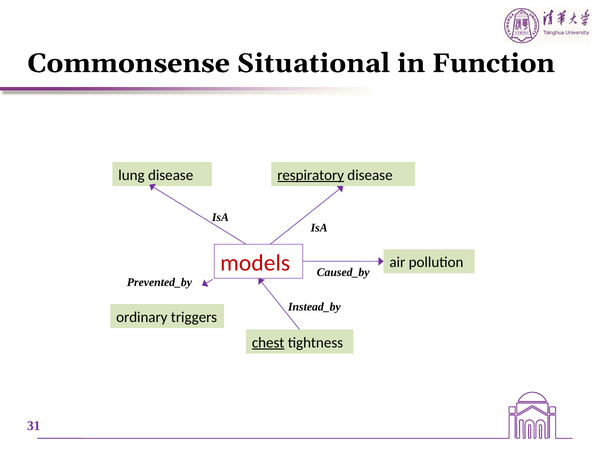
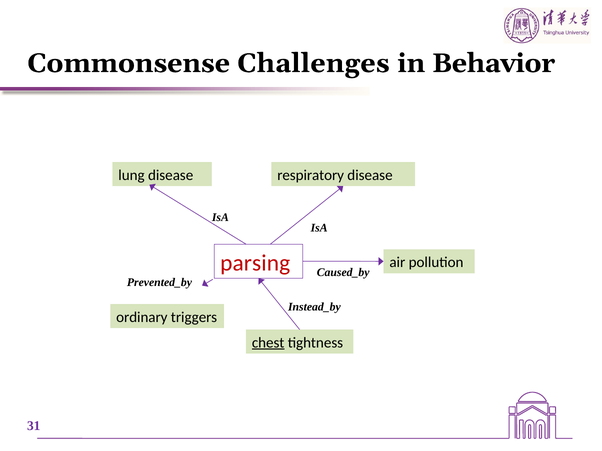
Situational: Situational -> Challenges
Function: Function -> Behavior
respiratory underline: present -> none
models: models -> parsing
